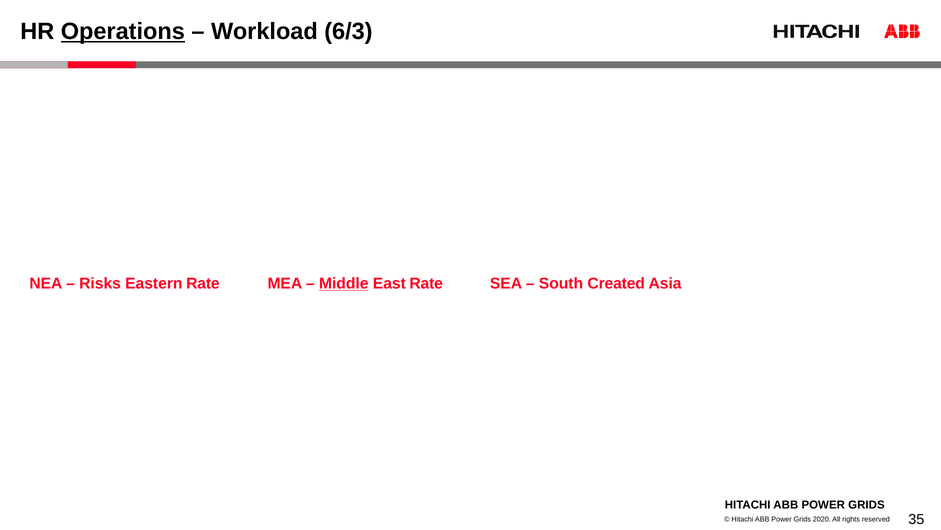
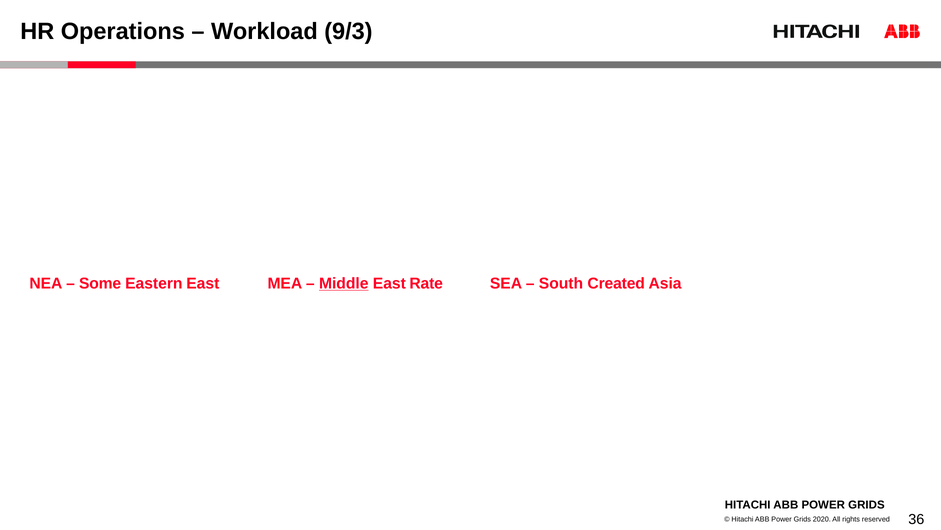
Operations underline: present -> none
6/3: 6/3 -> 9/3
Risks: Risks -> Some
Eastern Rate: Rate -> East
35: 35 -> 36
